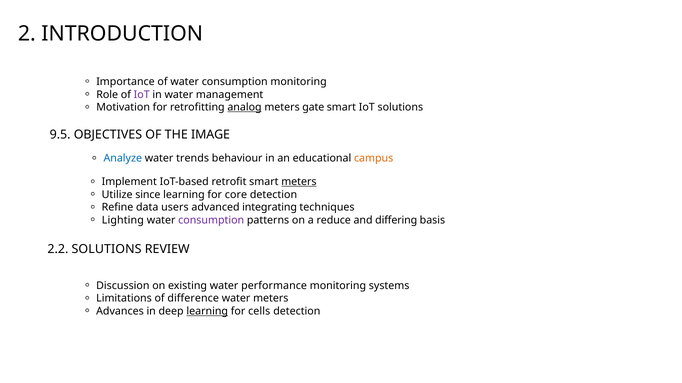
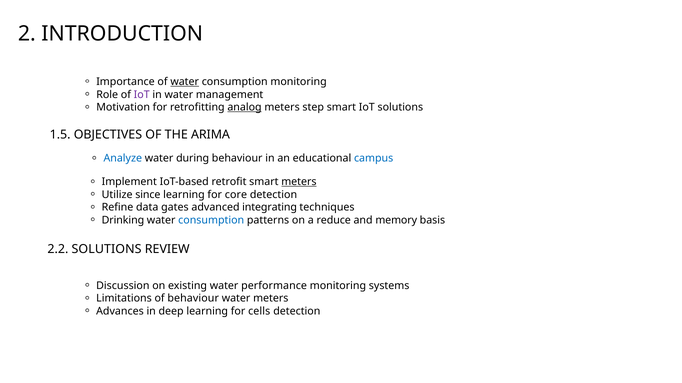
water at (185, 82) underline: none -> present
gate: gate -> step
9.5: 9.5 -> 1.5
IMAGE: IMAGE -> ARIMA
trends: trends -> during
campus colour: orange -> blue
users: users -> gates
Lighting: Lighting -> Drinking
consumption at (211, 220) colour: purple -> blue
differing: differing -> memory
of difference: difference -> behaviour
learning at (207, 312) underline: present -> none
